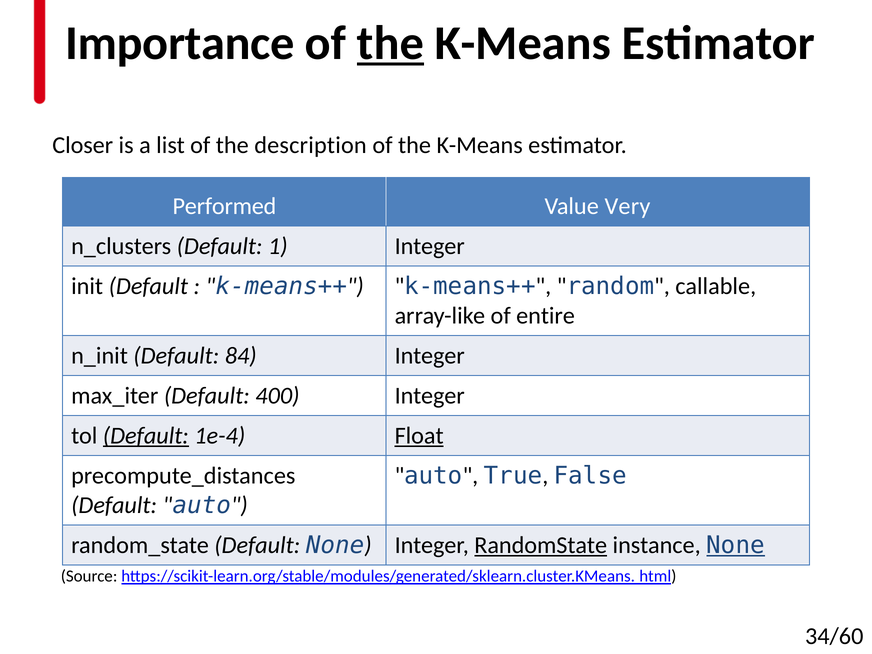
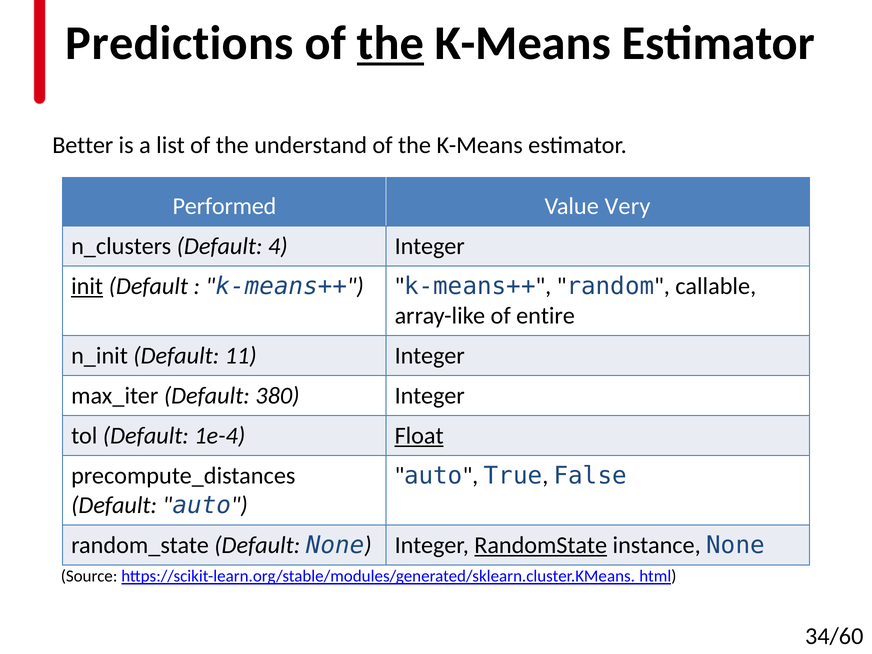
Importance: Importance -> Predictions
Closer: Closer -> Better
description: description -> understand
1: 1 -> 4
init underline: none -> present
84: 84 -> 11
400: 400 -> 380
Default at (146, 436) underline: present -> none
None at (736, 545) underline: present -> none
